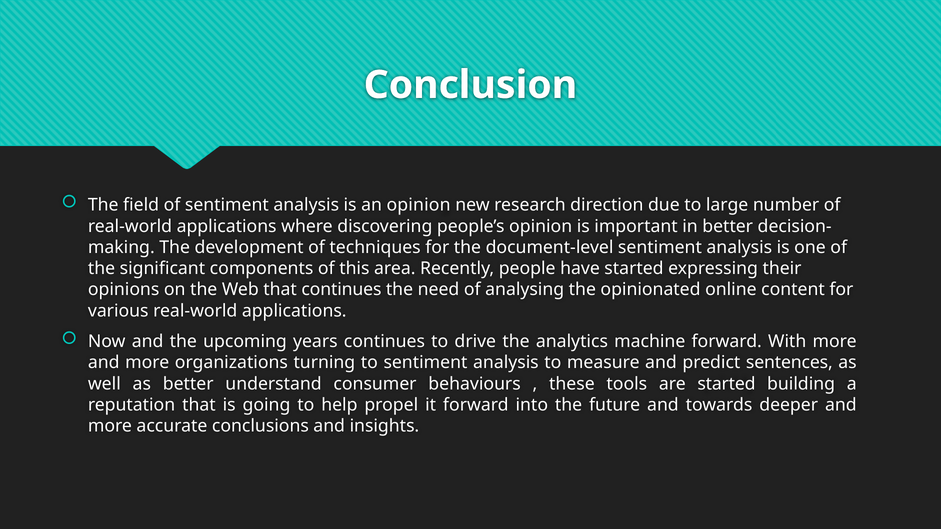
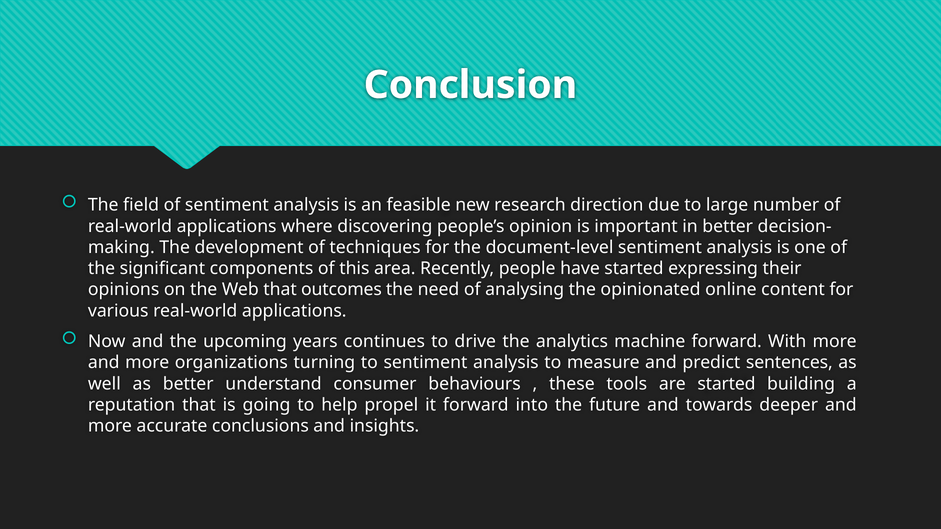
an opinion: opinion -> feasible
that continues: continues -> outcomes
